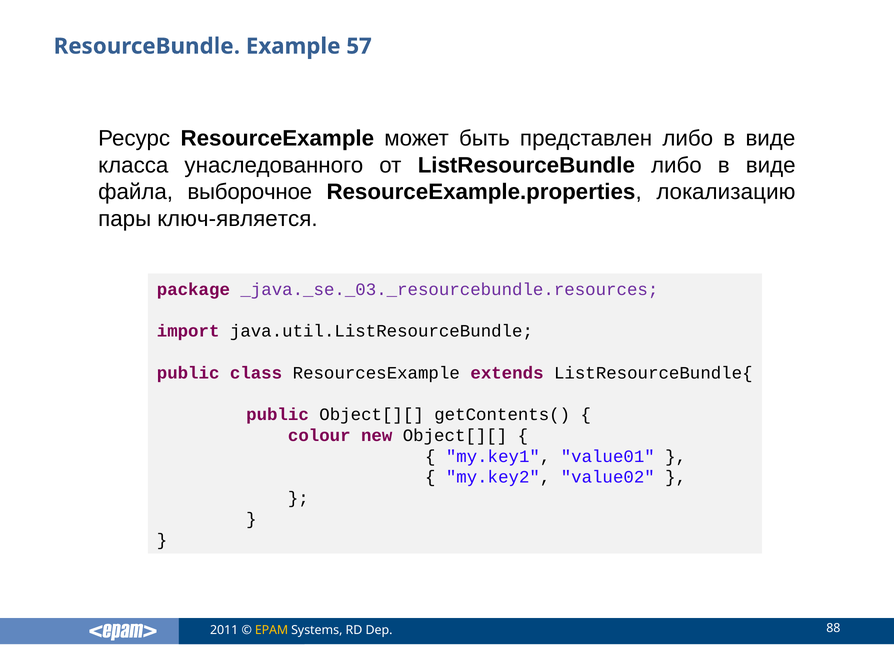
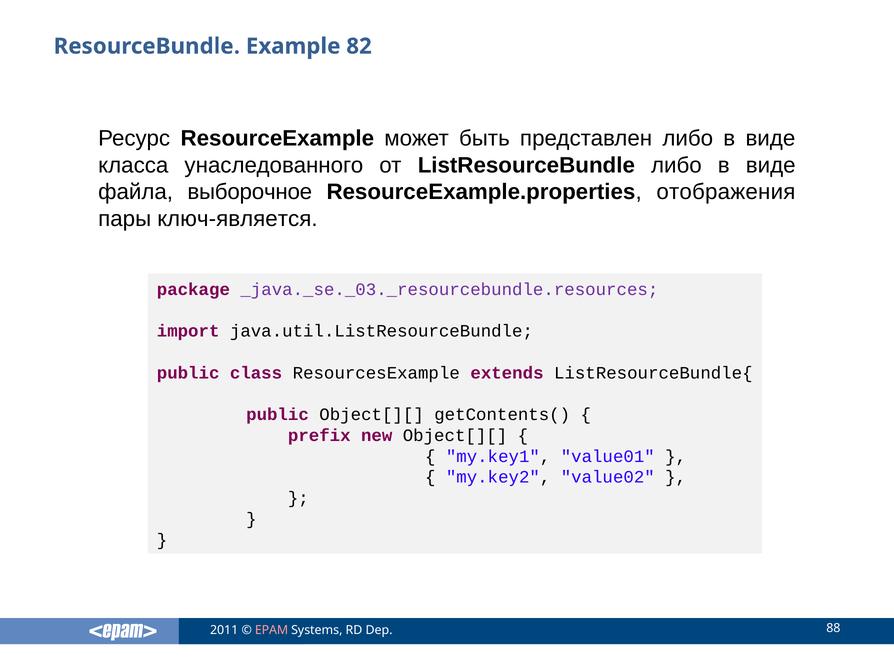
57: 57 -> 82
локализацию: локализацию -> отображения
colour: colour -> prefix
EPAM colour: yellow -> pink
